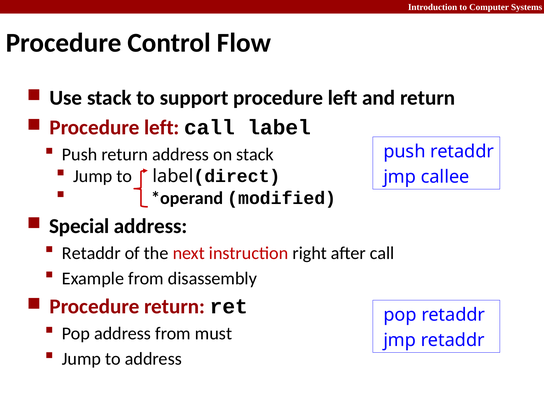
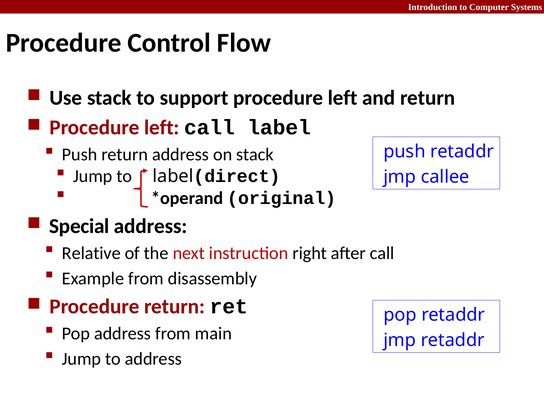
modified: modified -> original
Retaddr at (91, 253): Retaddr -> Relative
must: must -> main
